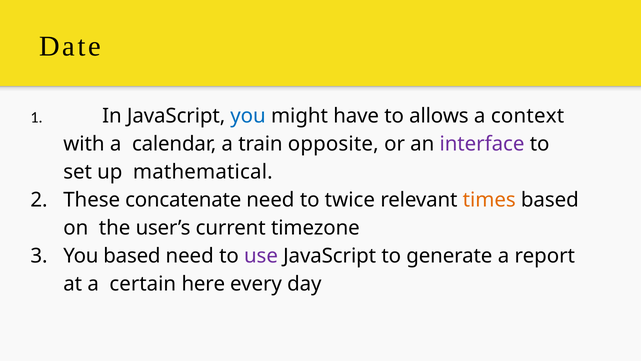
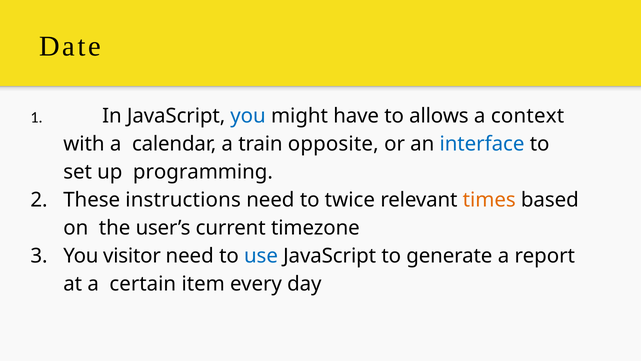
interface colour: purple -> blue
mathematical: mathematical -> programming
concatenate: concatenate -> instructions
You based: based -> visitor
use colour: purple -> blue
here: here -> item
